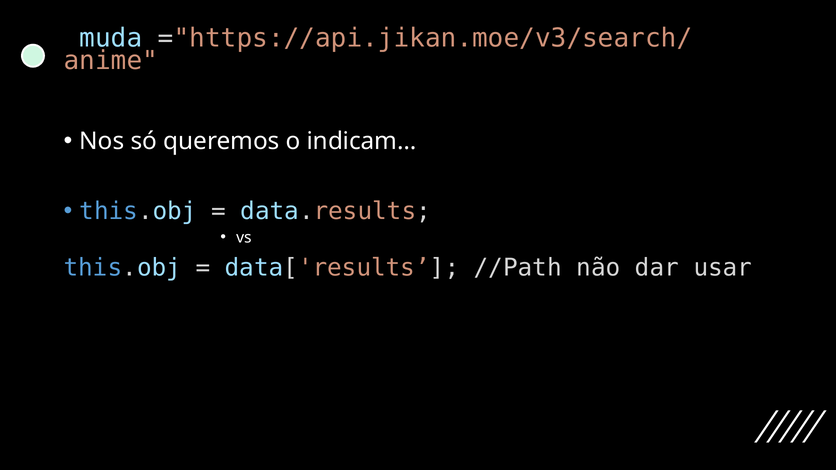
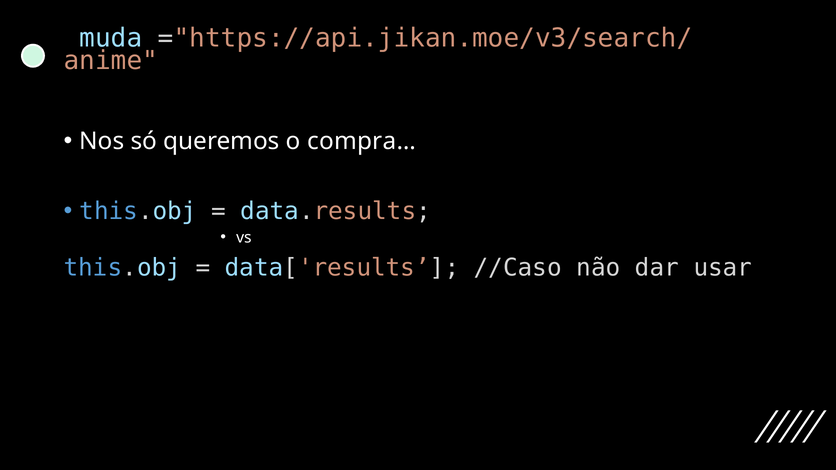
indicam…: indicam… -> compra…
//Path: //Path -> //Caso
